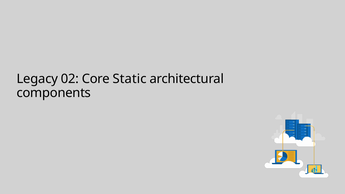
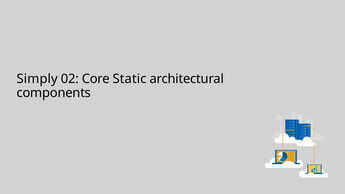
Legacy: Legacy -> Simply
